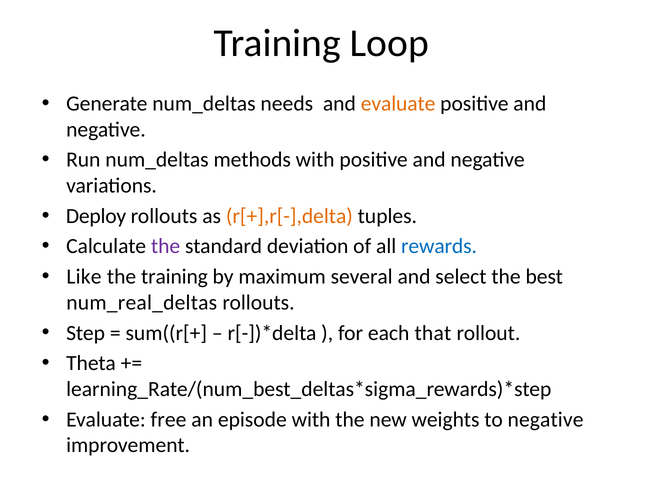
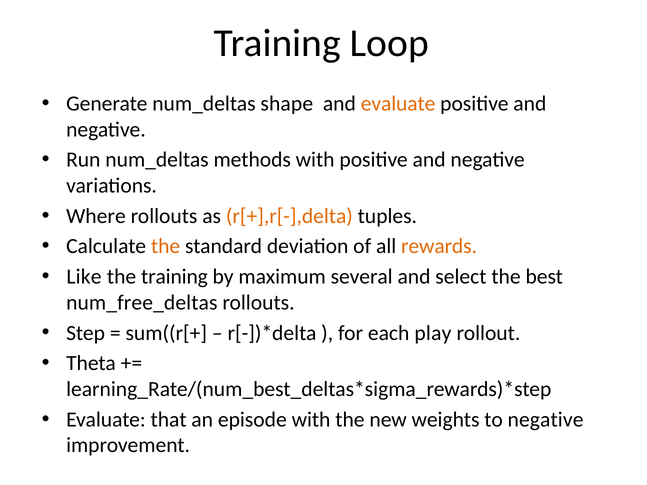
needs: needs -> shape
Deploy: Deploy -> Where
the at (166, 246) colour: purple -> orange
rewards colour: blue -> orange
num_real_deltas: num_real_deltas -> num_free_deltas
that: that -> play
free: free -> that
